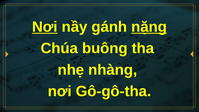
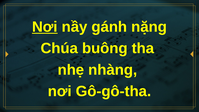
nặng underline: present -> none
